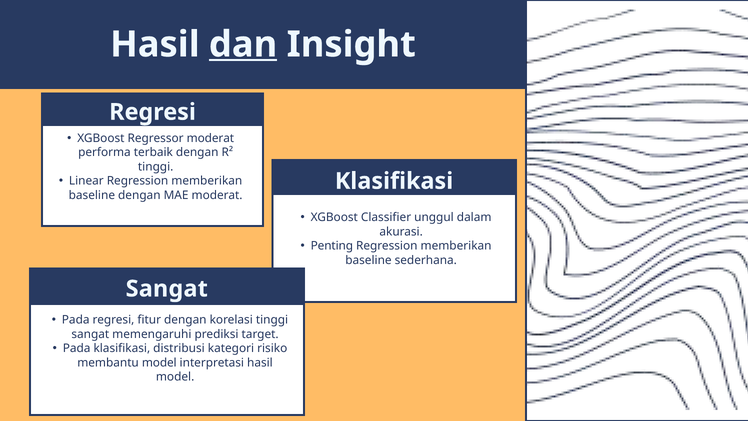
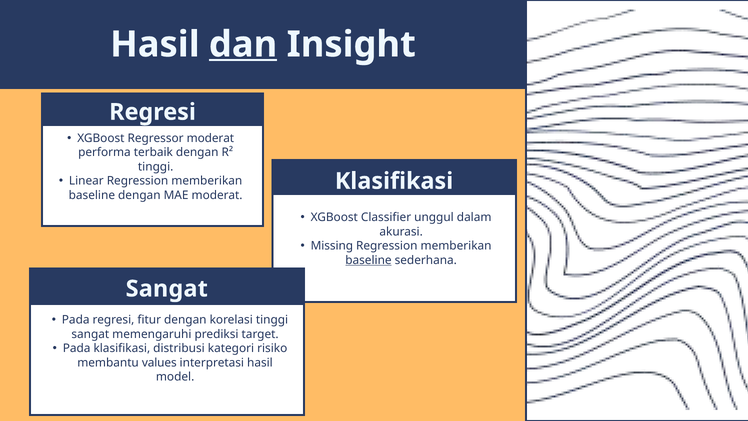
Penting: Penting -> Missing
baseline at (368, 260) underline: none -> present
membantu model: model -> values
